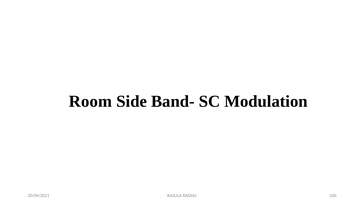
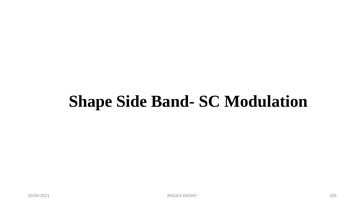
Room: Room -> Shape
